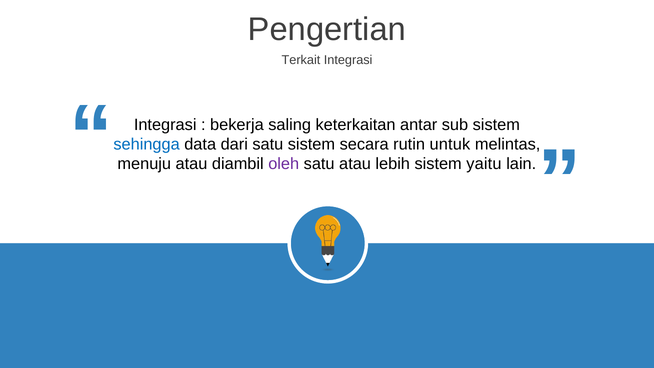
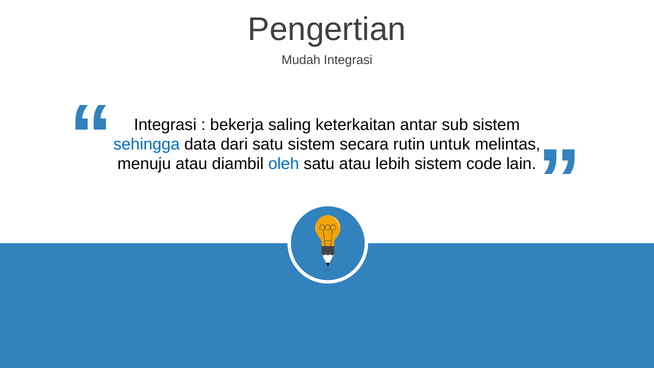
Terkait: Terkait -> Mudah
oleh colour: purple -> blue
yaitu: yaitu -> code
